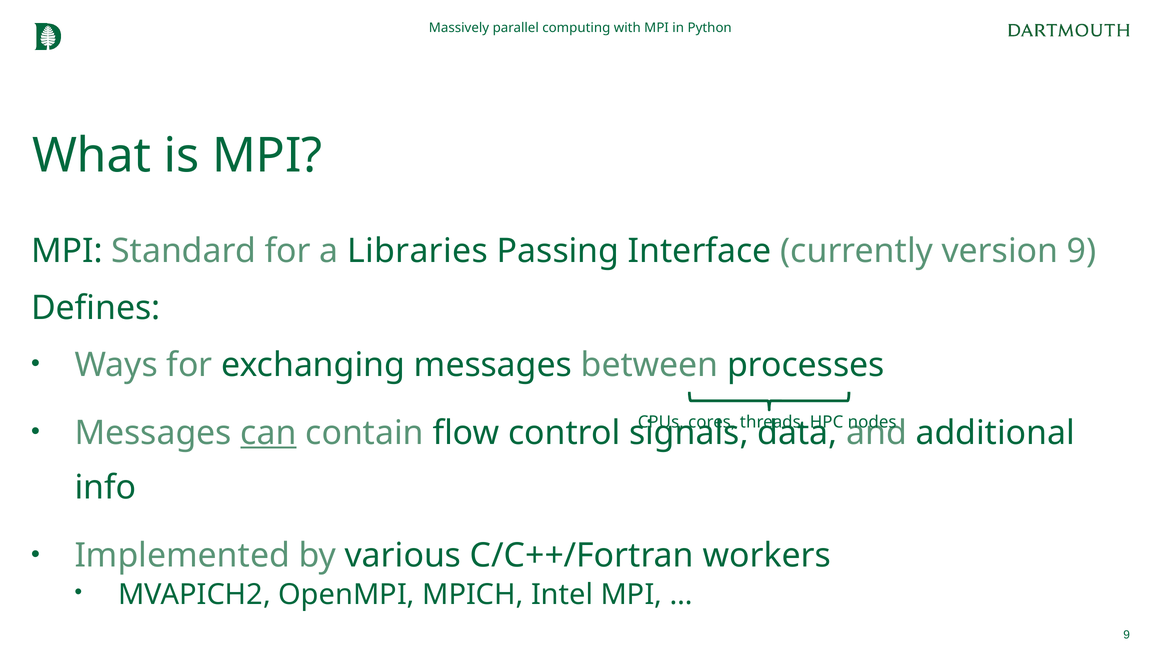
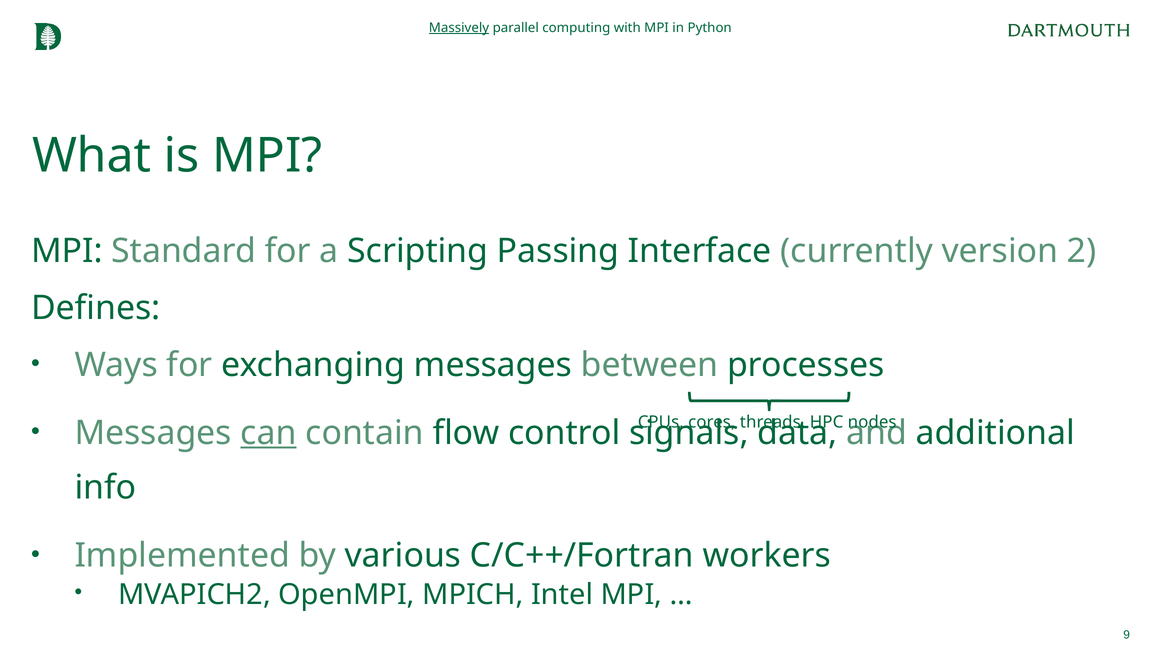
Massively underline: none -> present
Libraries: Libraries -> Scripting
version 9: 9 -> 2
